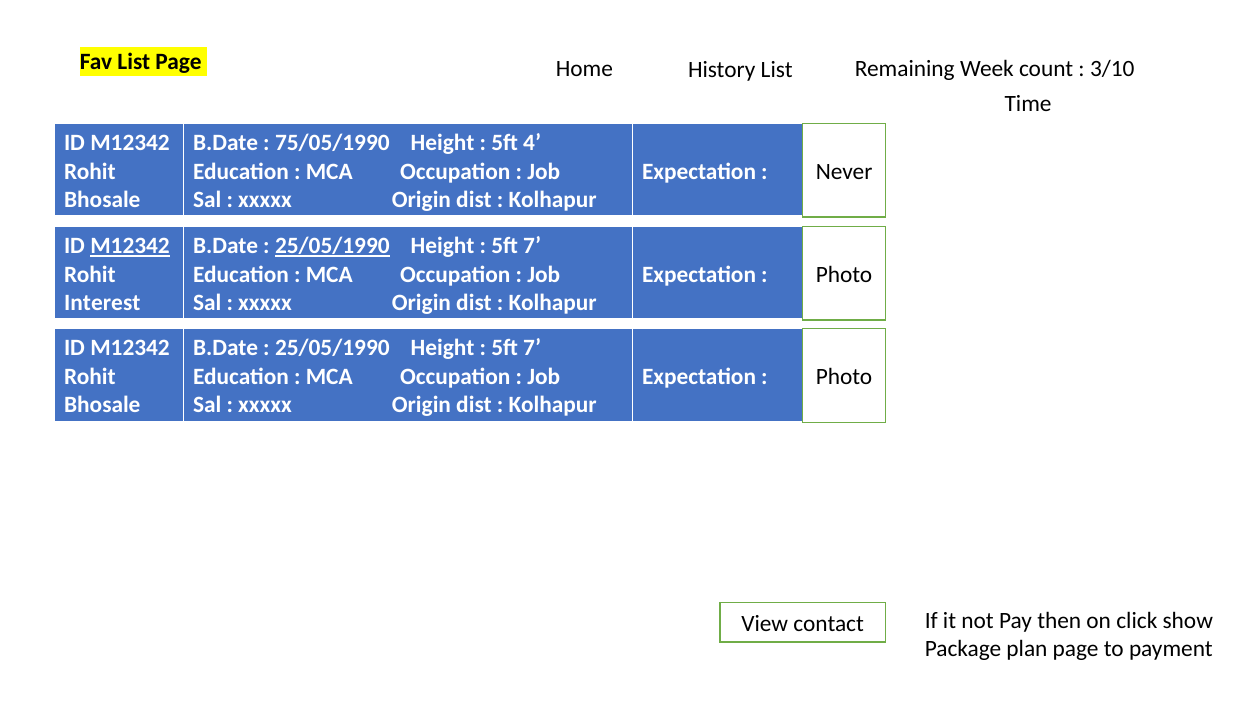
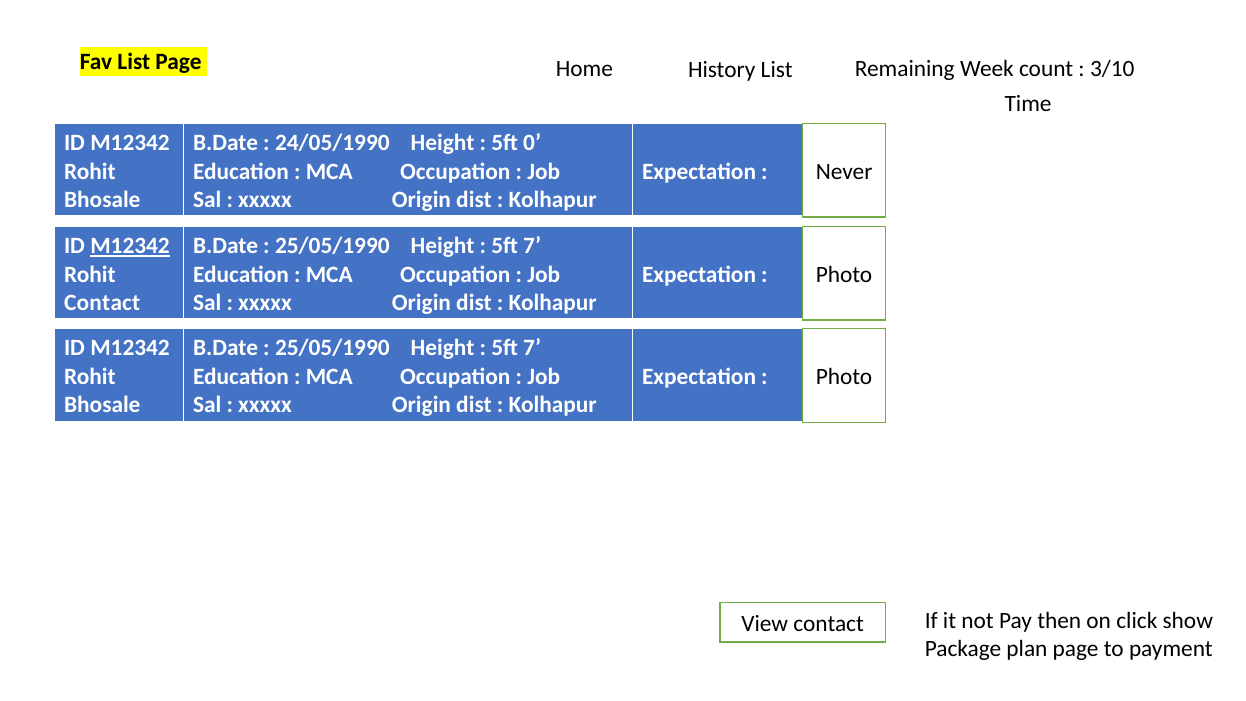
75/05/1990: 75/05/1990 -> 24/05/1990
4: 4 -> 0
25/05/1990 at (332, 246) underline: present -> none
Interest at (102, 303): Interest -> Contact
